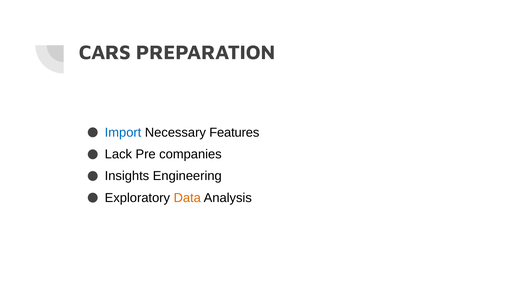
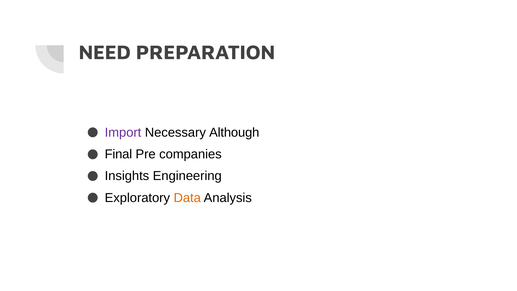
CARS: CARS -> NEED
Import colour: blue -> purple
Features: Features -> Although
Lack: Lack -> Final
